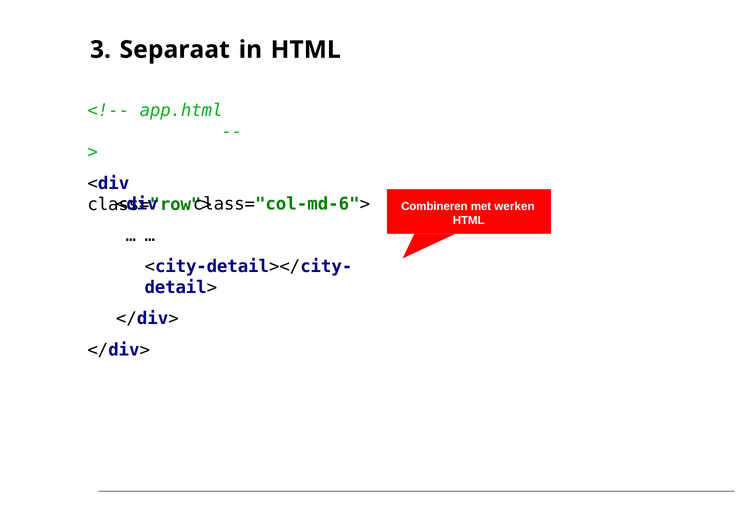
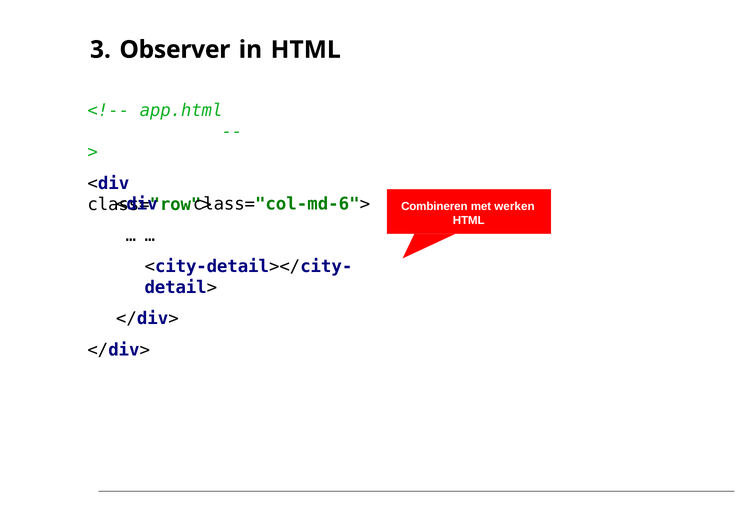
Separaat: Separaat -> Observer
